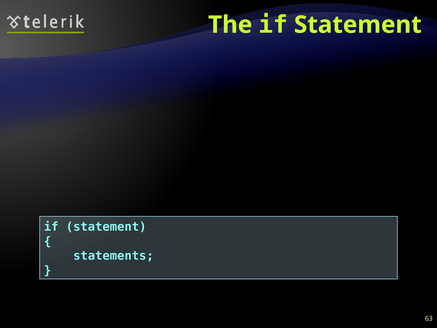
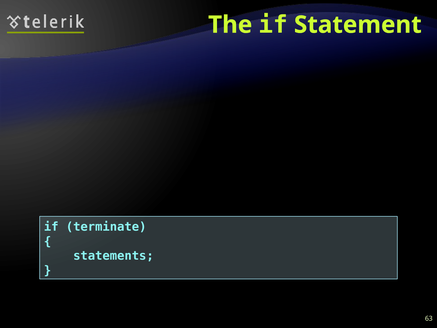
statement at (106, 227): statement -> terminate
